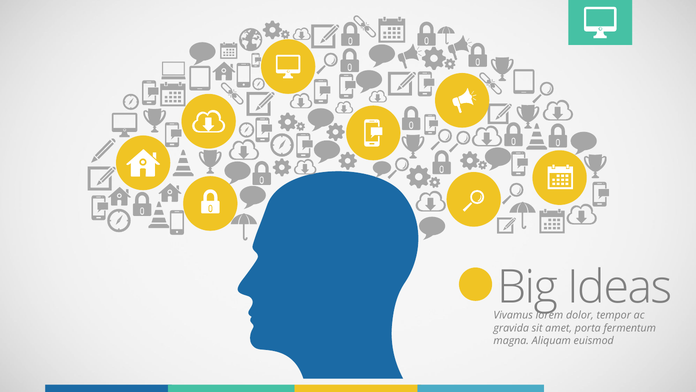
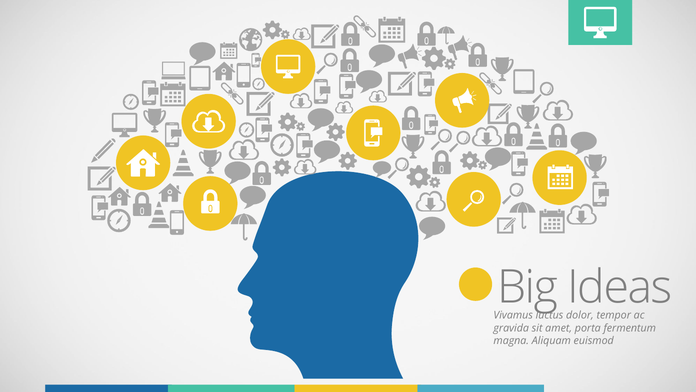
lorem: lorem -> luctus
